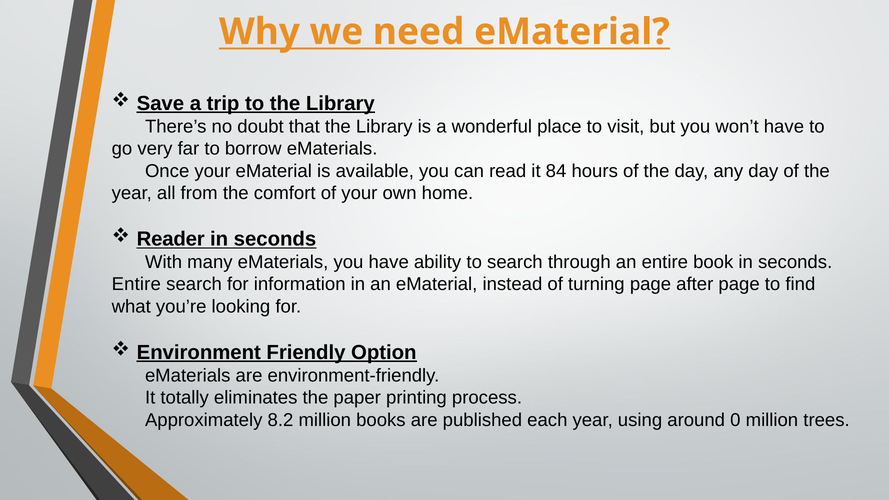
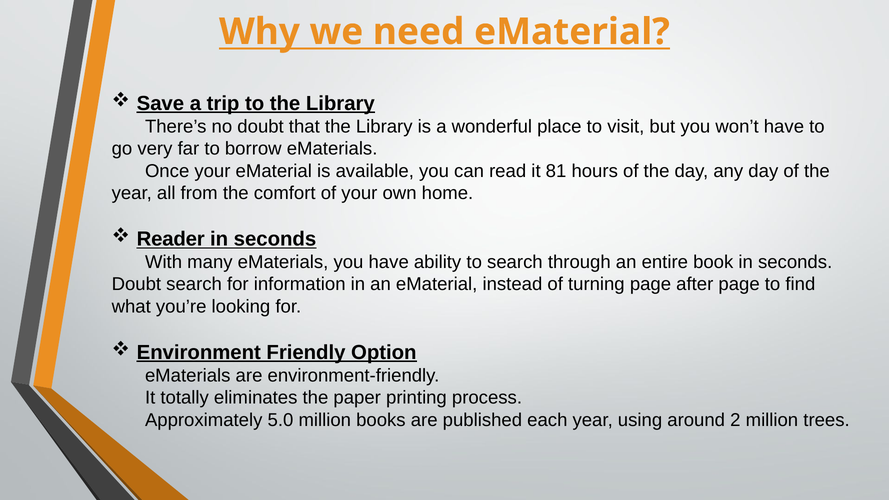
84: 84 -> 81
Entire at (136, 284): Entire -> Doubt
8.2: 8.2 -> 5.0
0: 0 -> 2
